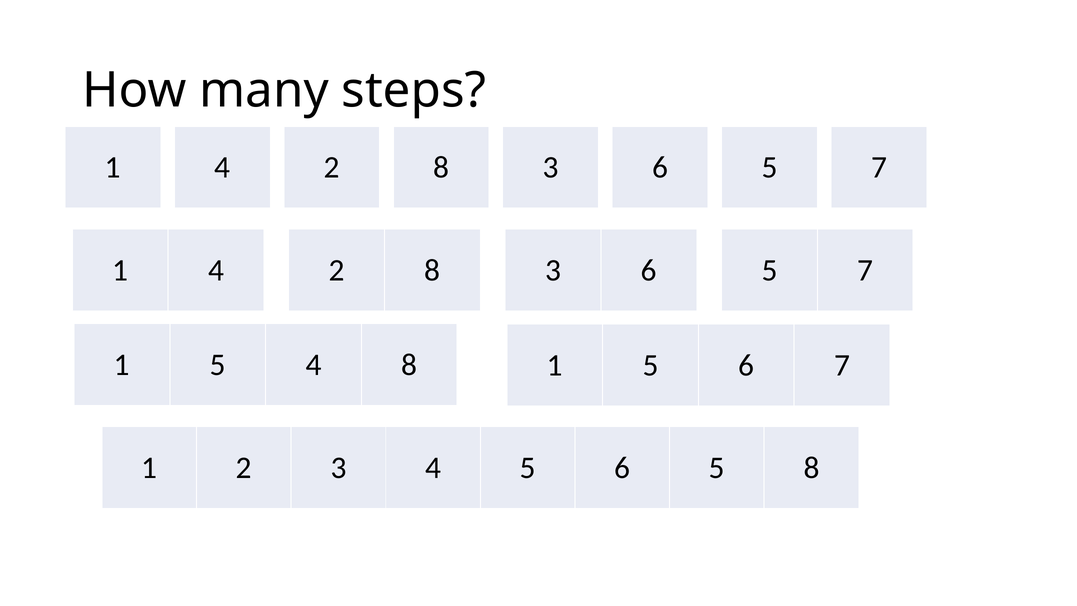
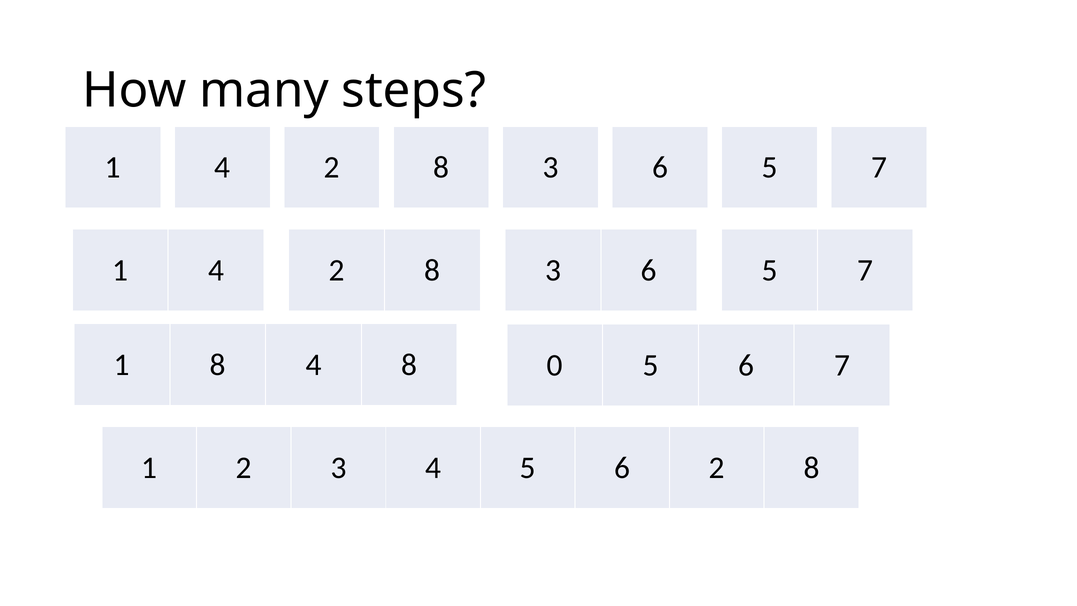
5 at (218, 365): 5 -> 8
8 1: 1 -> 0
5 6 5: 5 -> 2
